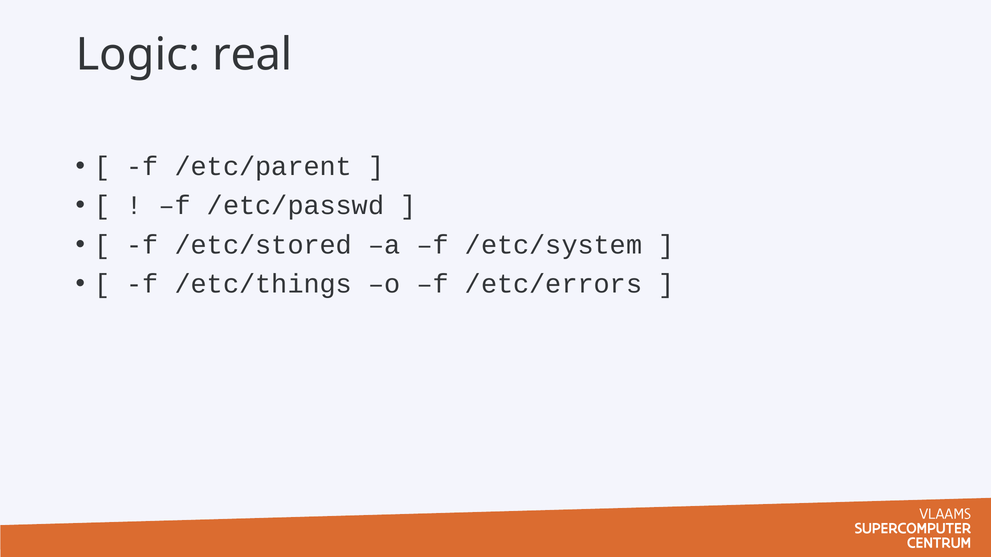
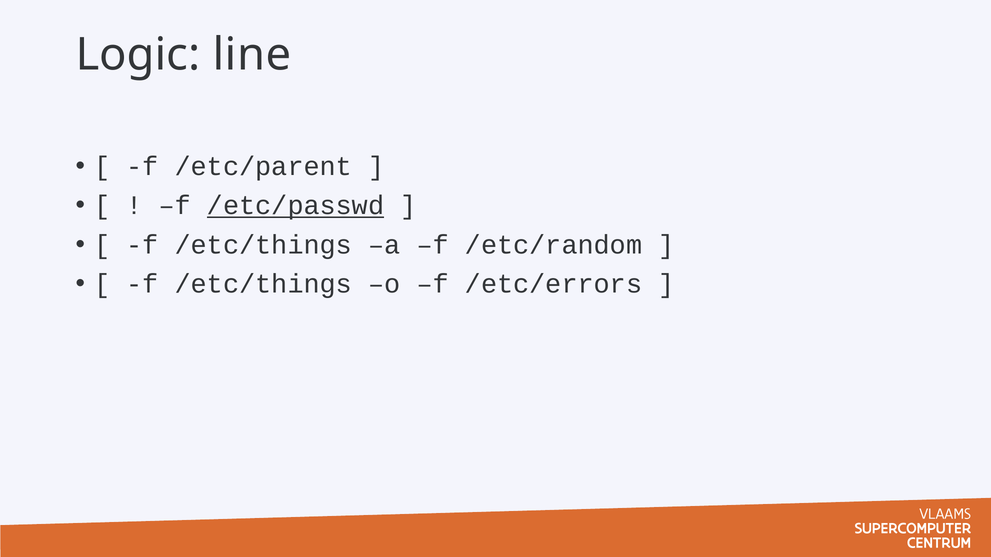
real: real -> line
/etc/passwd underline: none -> present
/etc/stored at (263, 245): /etc/stored -> /etc/things
/etc/system: /etc/system -> /etc/random
